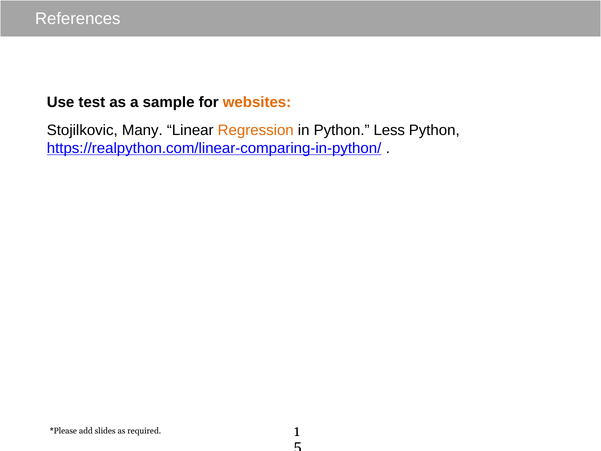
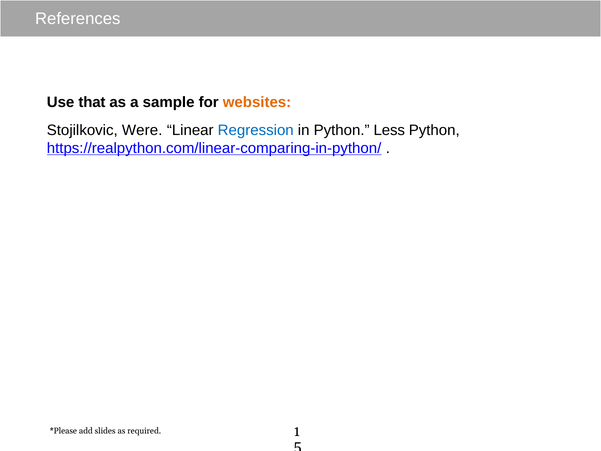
test: test -> that
Many: Many -> Were
Regression colour: orange -> blue
